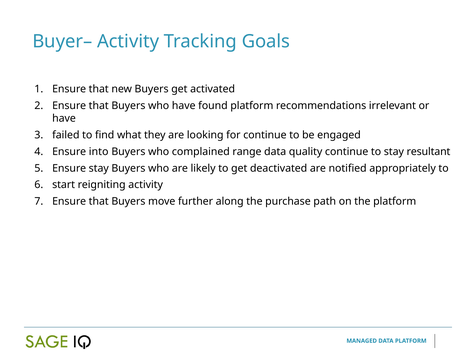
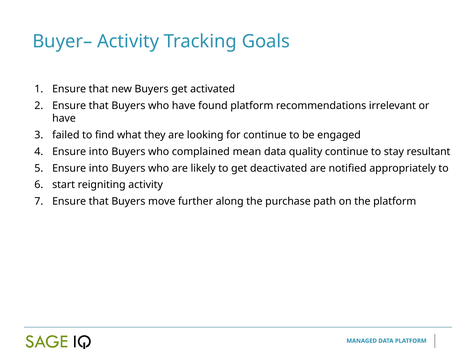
range: range -> mean
stay at (99, 168): stay -> into
